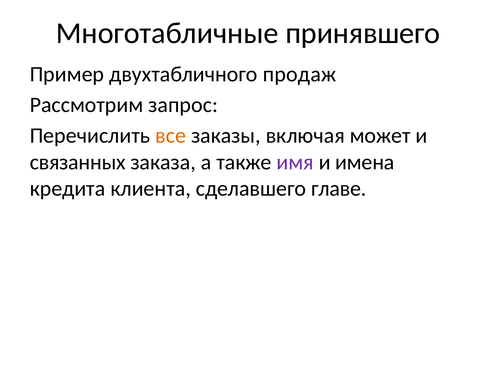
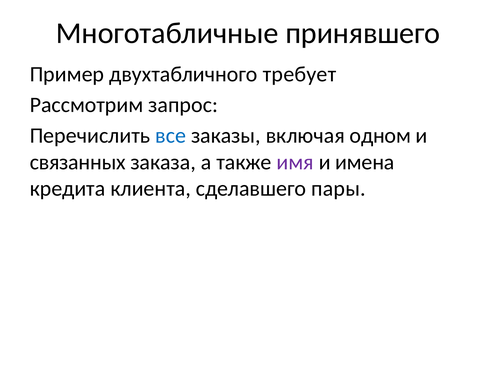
продаж: продаж -> требует
все colour: orange -> blue
может: может -> одном
главе: главе -> пары
